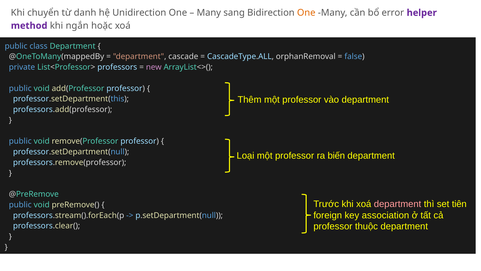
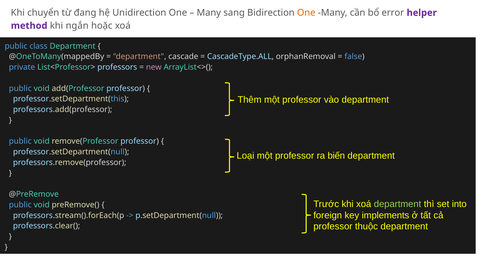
danh: danh -> đang
department at (398, 204) colour: pink -> light green
tiên: tiên -> into
association: association -> implements
